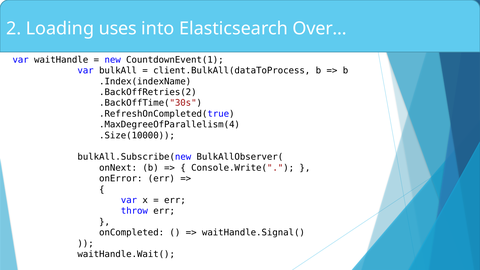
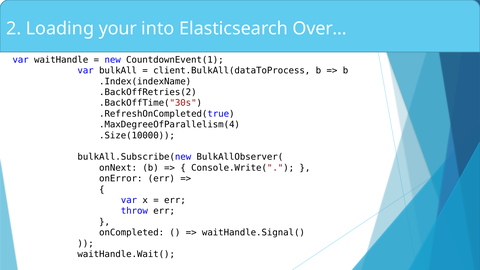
uses: uses -> your
